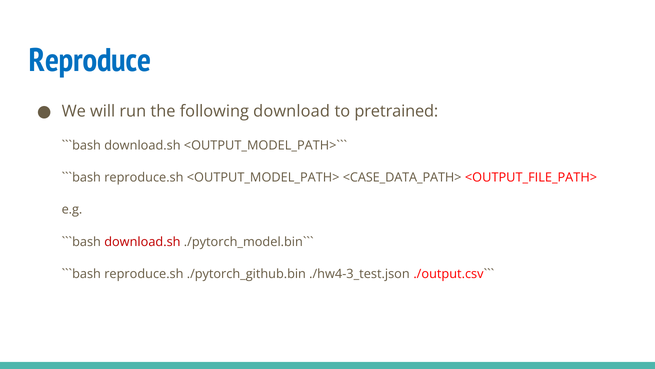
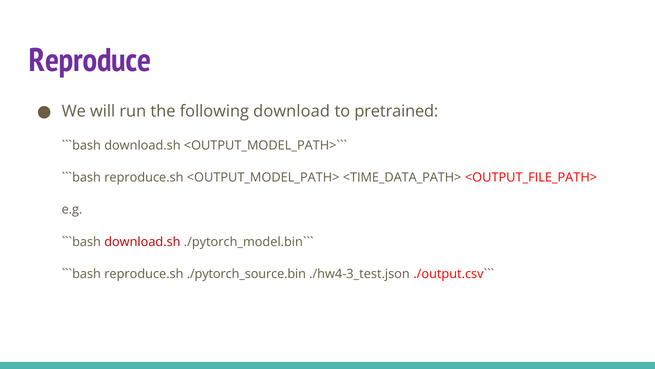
Reproduce colour: blue -> purple
<CASE_DATA_PATH>: <CASE_DATA_PATH> -> <TIME_DATA_PATH>
./pytorch_github.bin: ./pytorch_github.bin -> ./pytorch_source.bin
